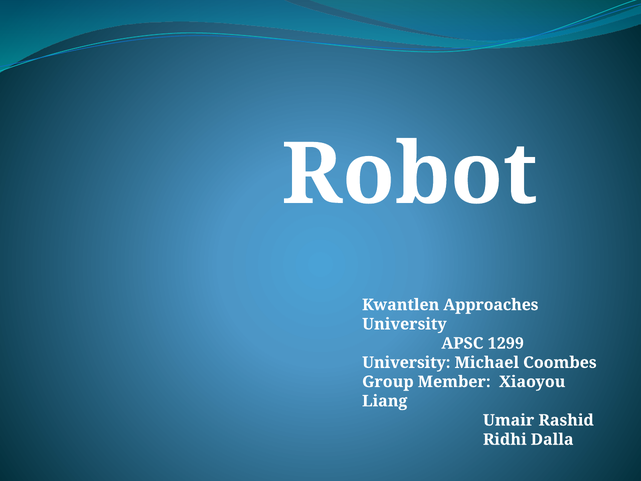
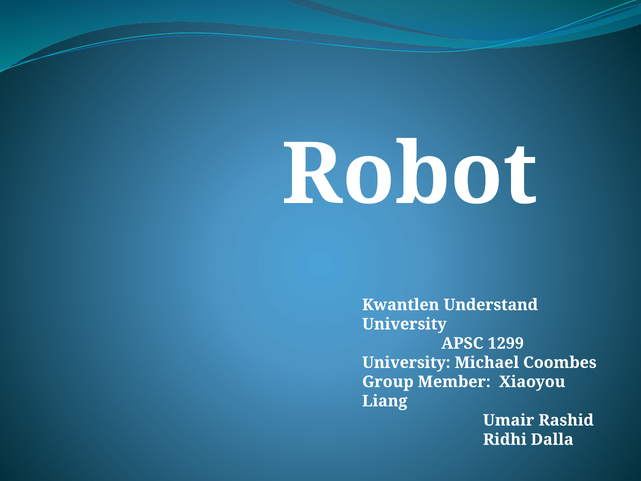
Approaches: Approaches -> Understand
